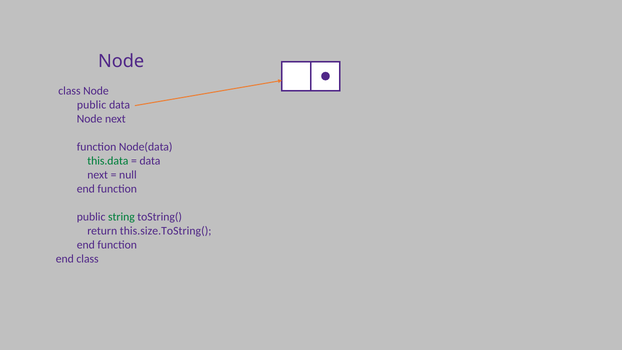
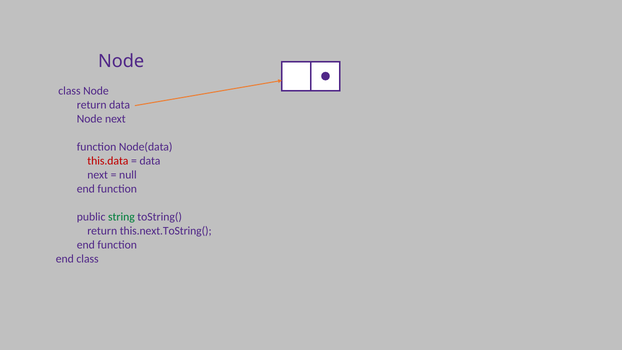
public at (92, 105): public -> return
this.data colour: green -> red
this.size.ToString(: this.size.ToString( -> this.next.ToString(
